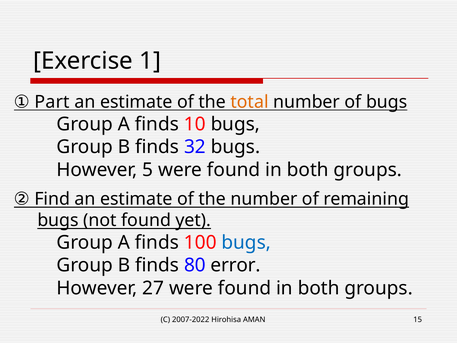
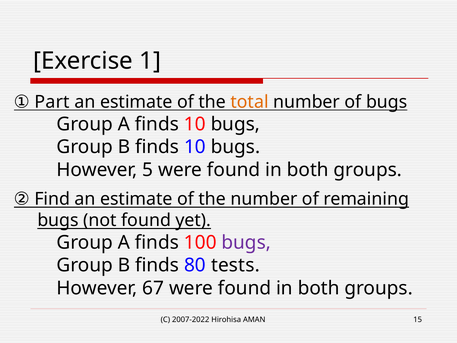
B finds 32: 32 -> 10
bugs at (246, 242) colour: blue -> purple
error: error -> tests
27: 27 -> 67
